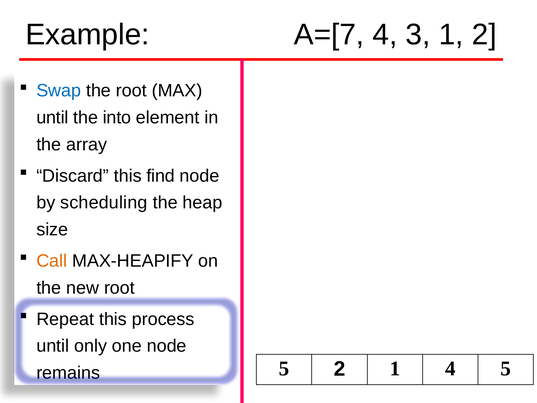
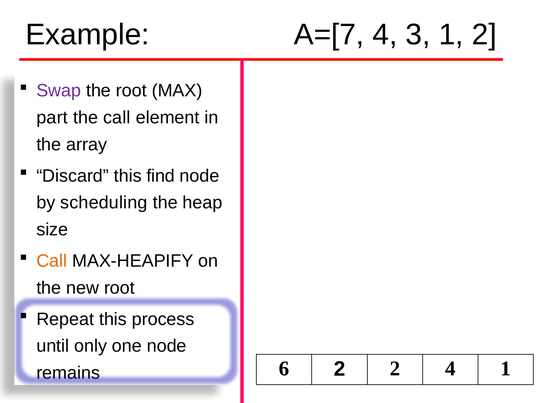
Swap colour: blue -> purple
until at (52, 118): until -> part
the into: into -> call
5 at (284, 368): 5 -> 6
2 1: 1 -> 2
4 5: 5 -> 1
